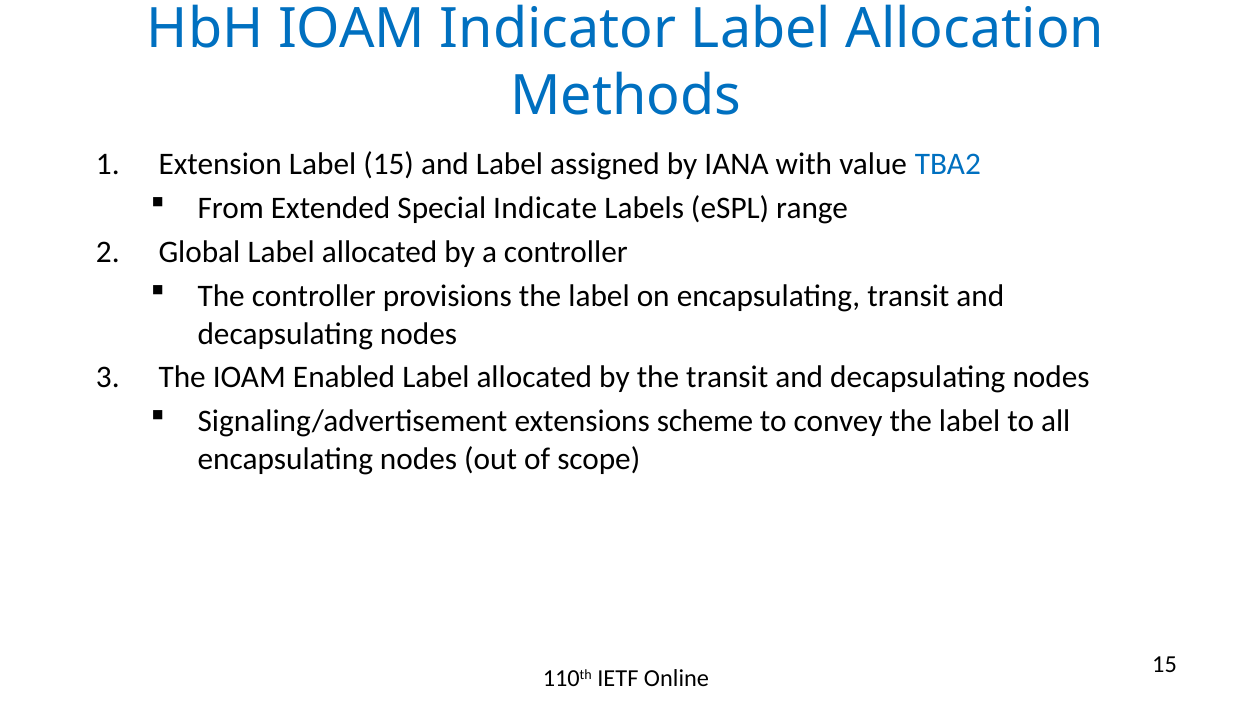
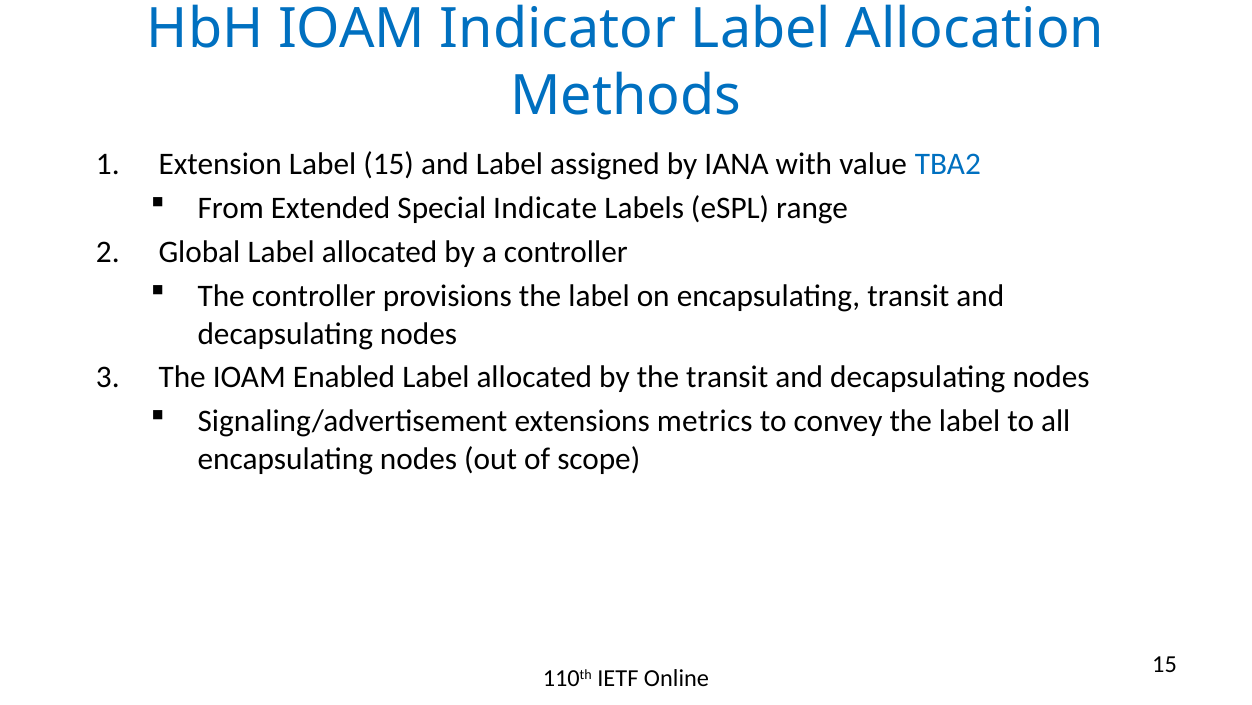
scheme: scheme -> metrics
